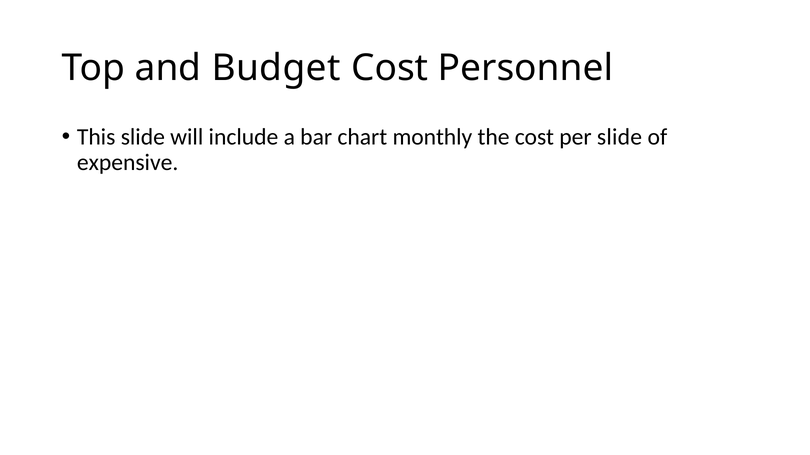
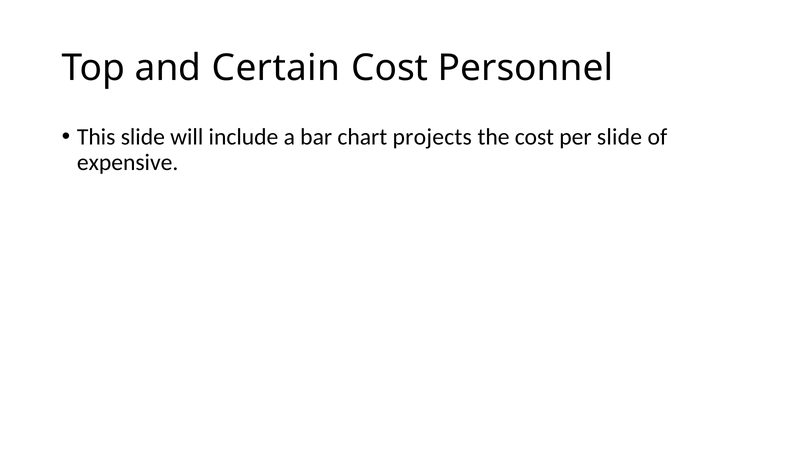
Budget: Budget -> Certain
monthly: monthly -> projects
